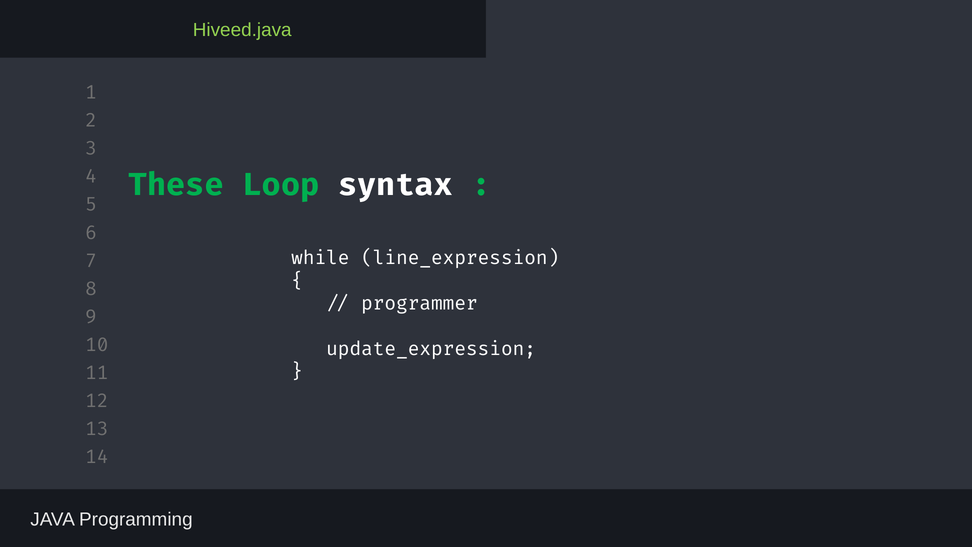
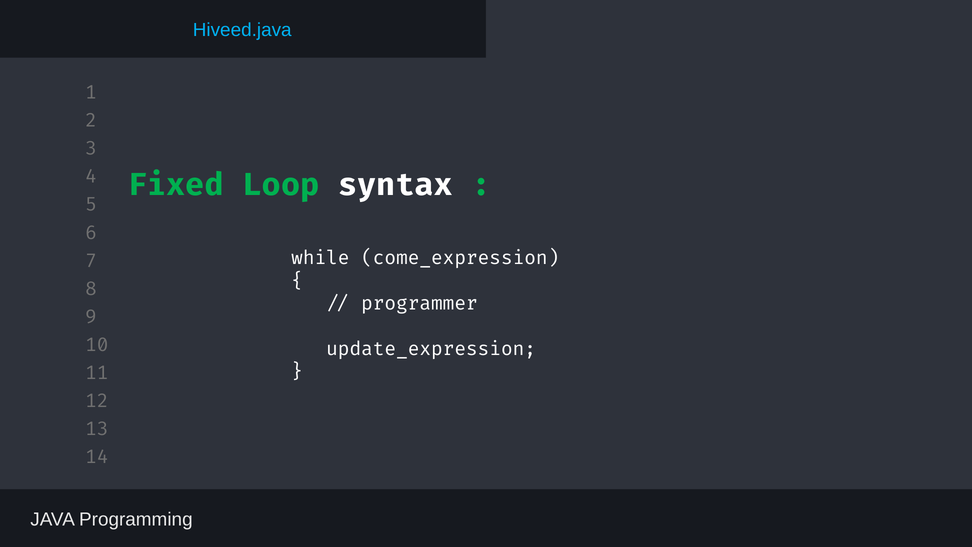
Hiveed.java colour: light green -> light blue
These: These -> Fixed
line_expression: line_expression -> come_expression
